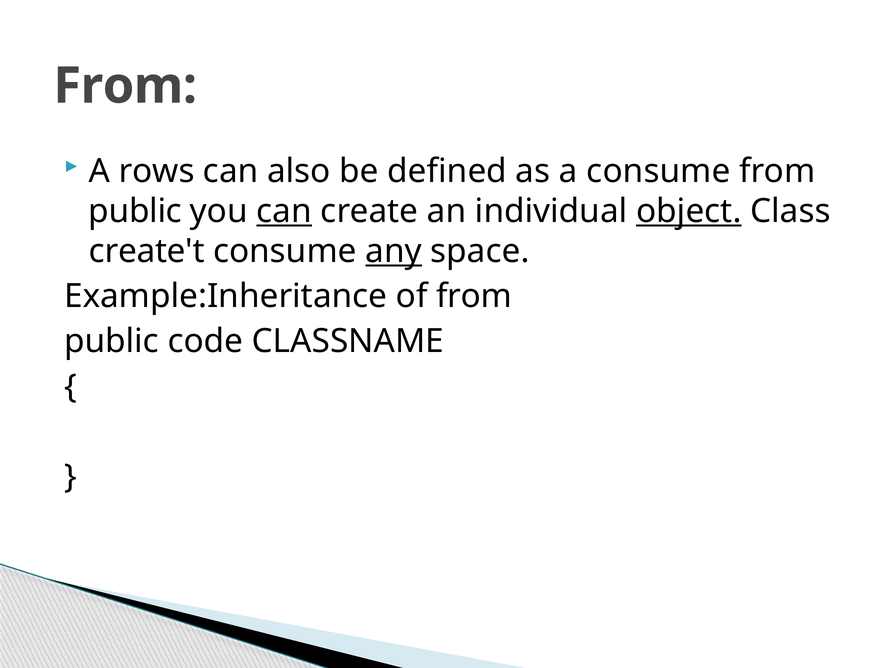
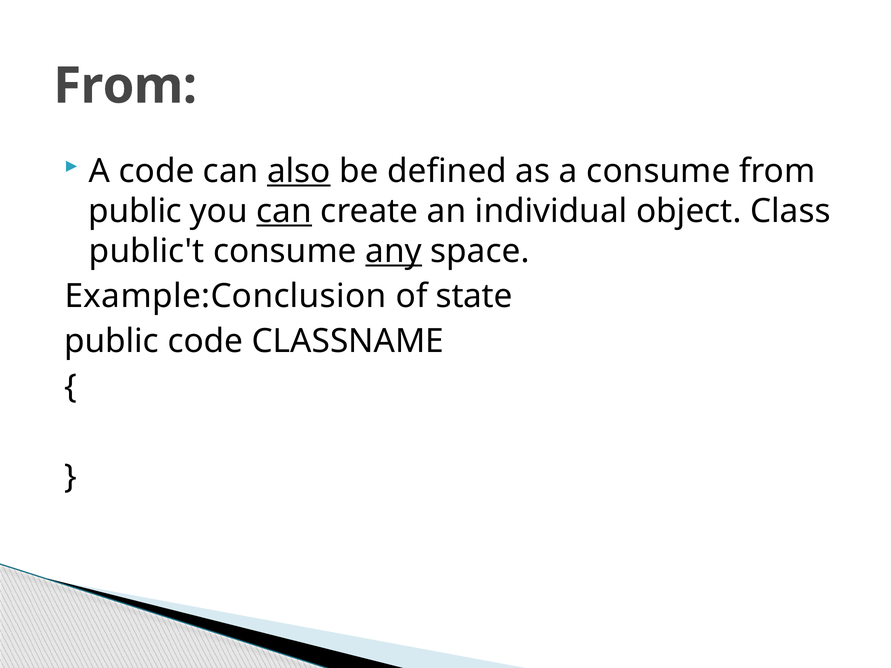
A rows: rows -> code
also underline: none -> present
object underline: present -> none
create't: create't -> public't
Example:Inheritance: Example:Inheritance -> Example:Conclusion
of from: from -> state
